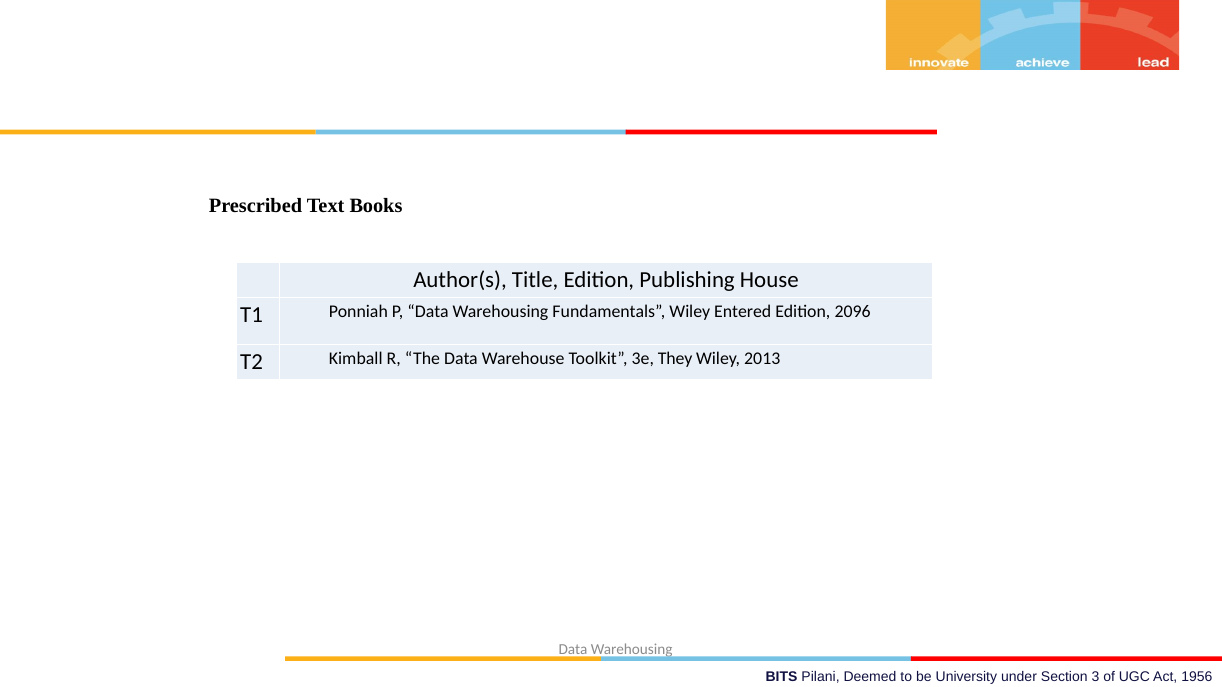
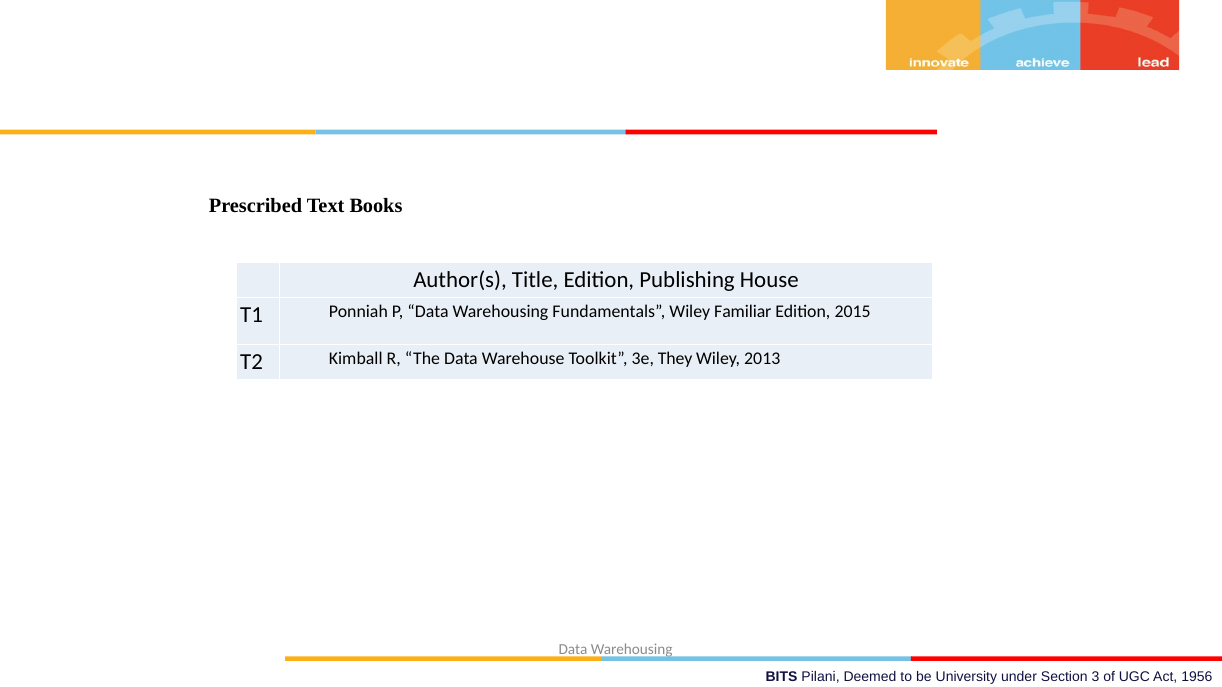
Entered: Entered -> Familiar
2096: 2096 -> 2015
